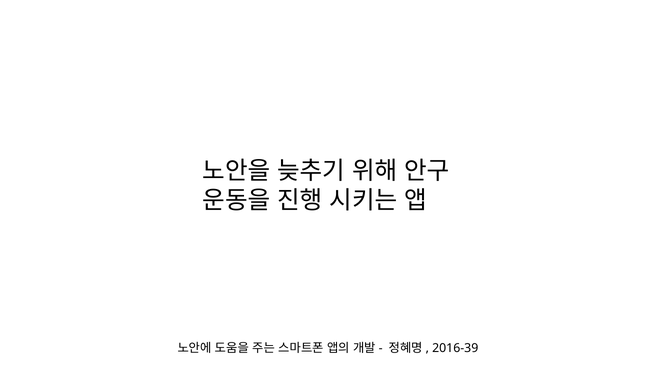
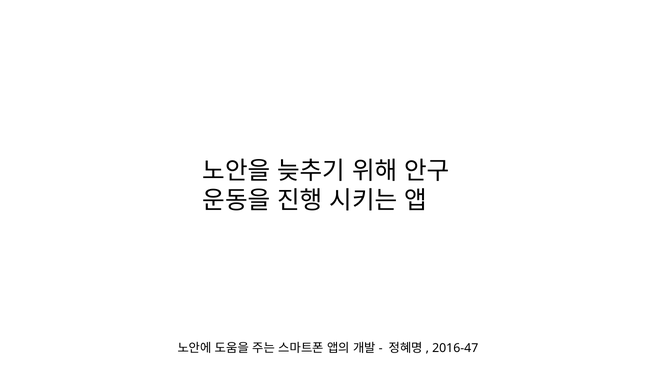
2016-39: 2016-39 -> 2016-47
